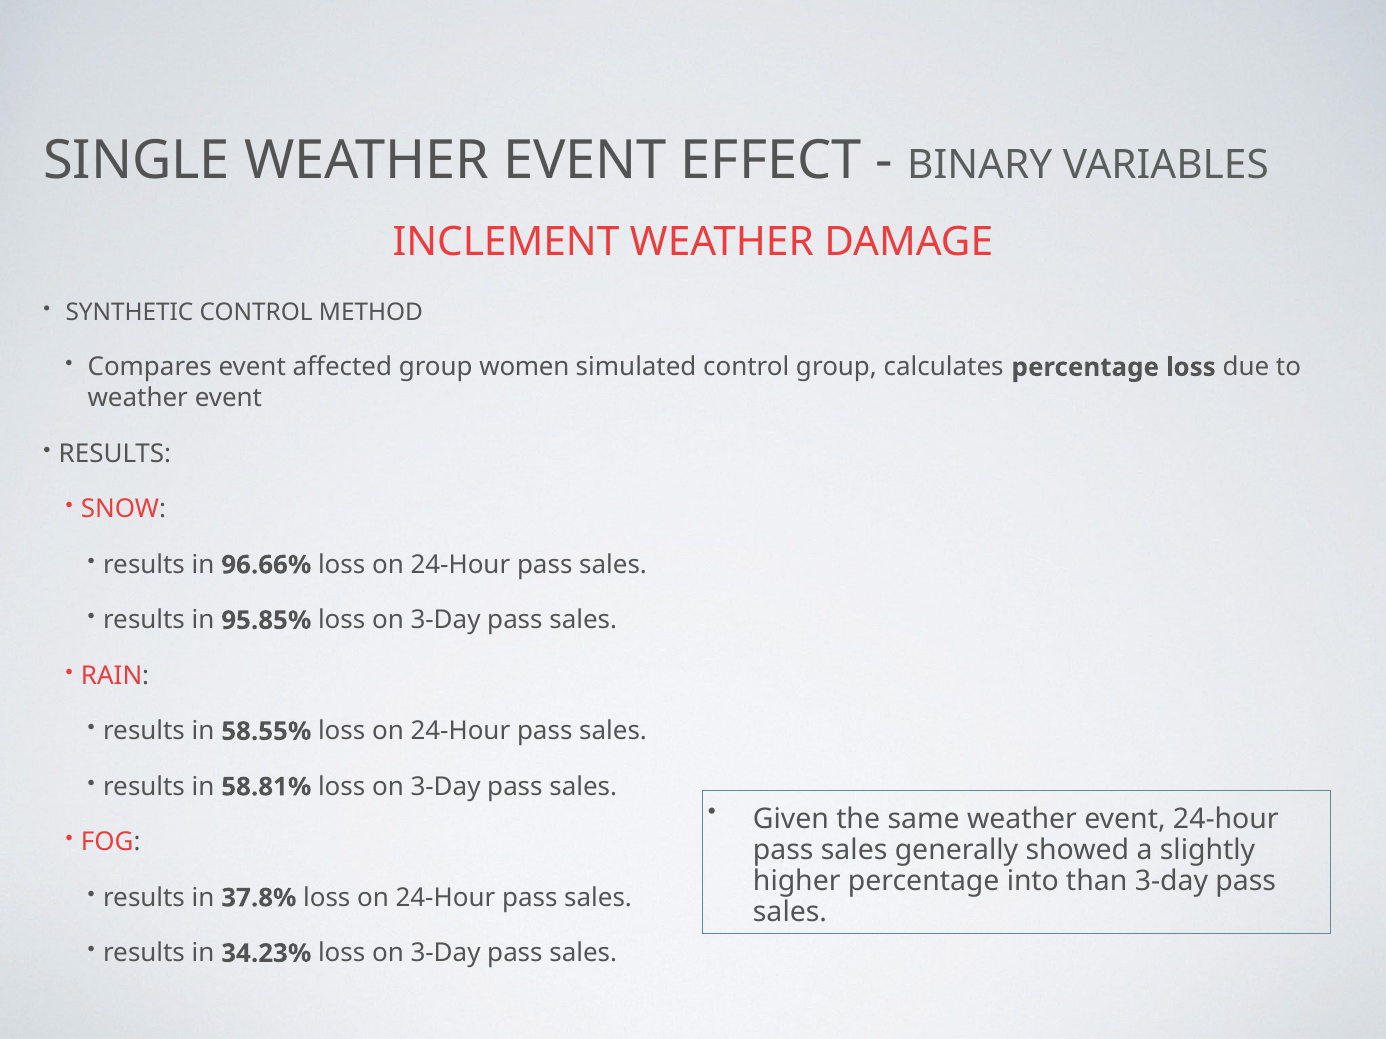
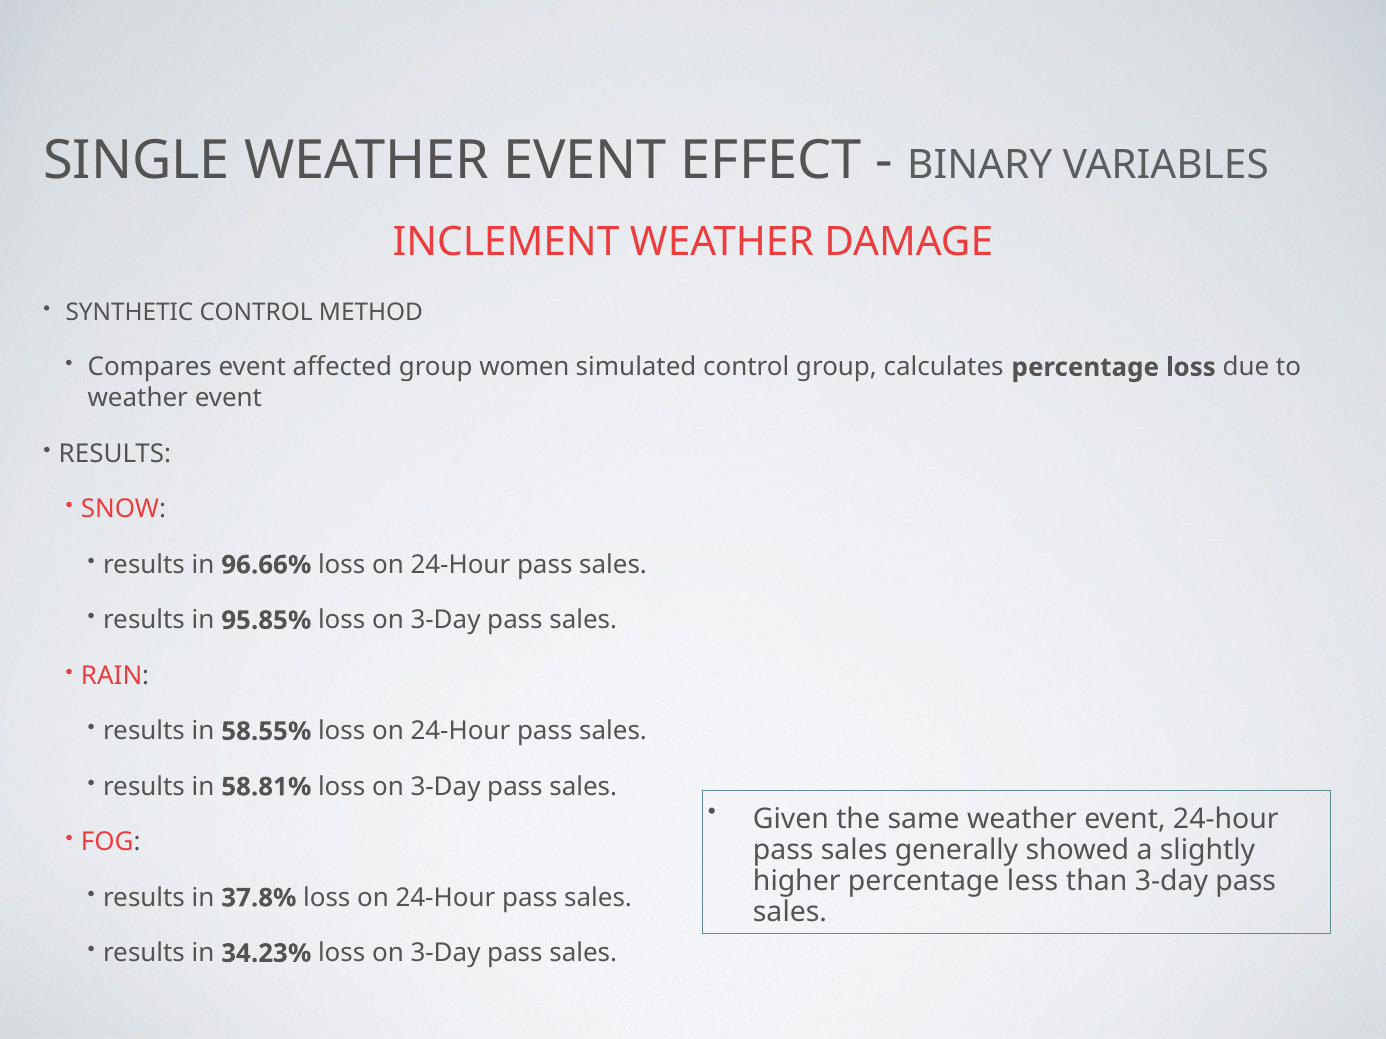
into: into -> less
